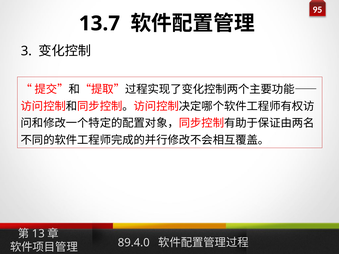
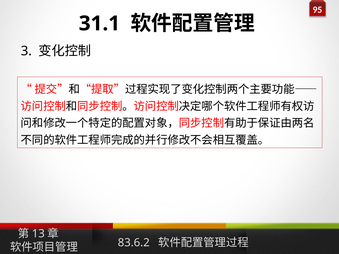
13.7: 13.7 -> 31.1
89.4.0: 89.4.0 -> 83.6.2
